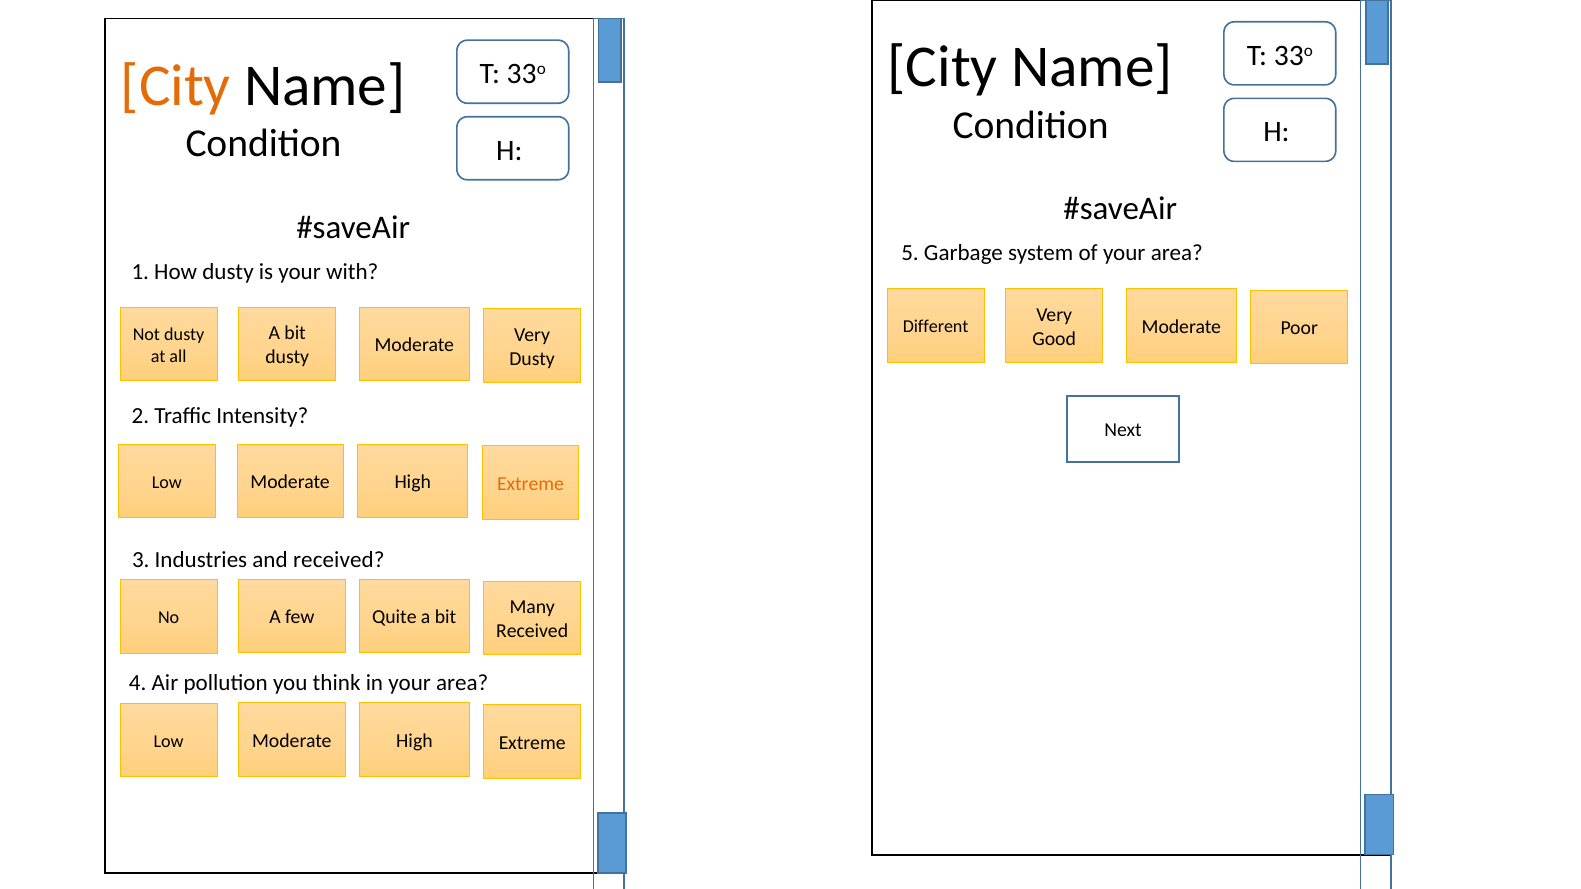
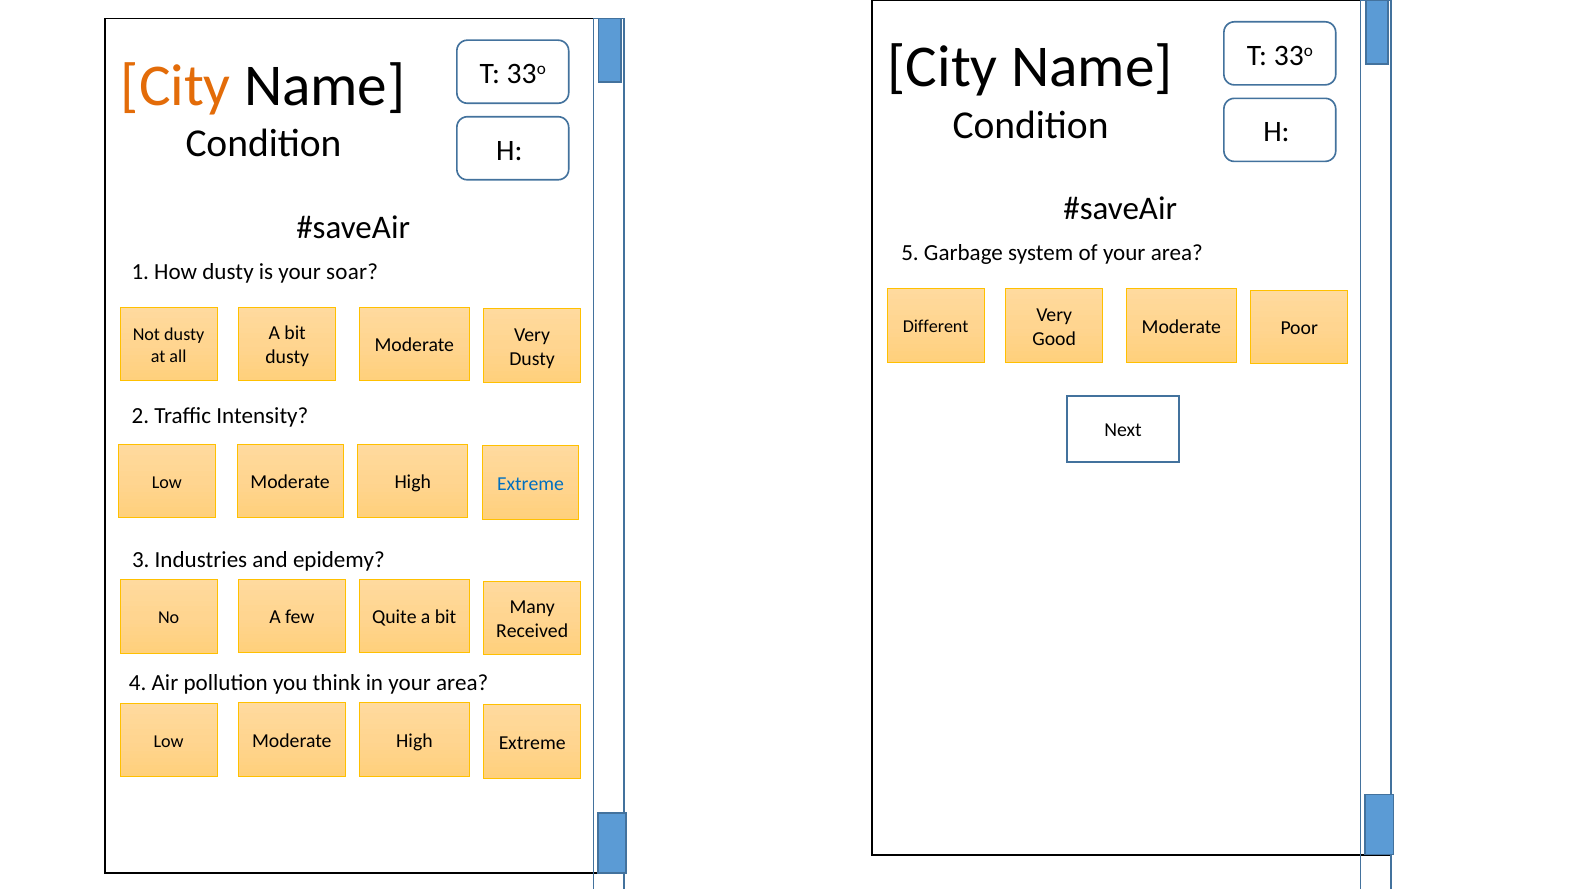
with: with -> soar
Extreme at (530, 484) colour: orange -> blue
and received: received -> epidemy
